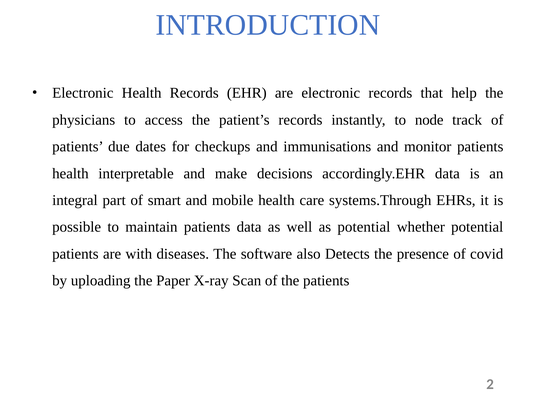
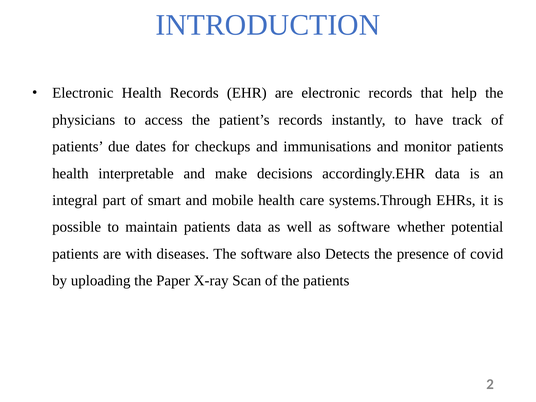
node: node -> have
as potential: potential -> software
